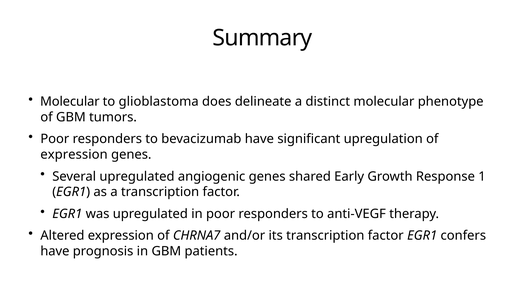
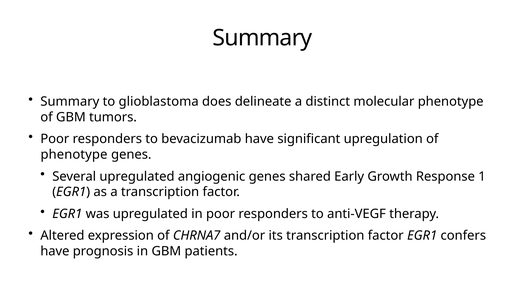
Molecular at (70, 102): Molecular -> Summary
expression at (74, 155): expression -> phenotype
